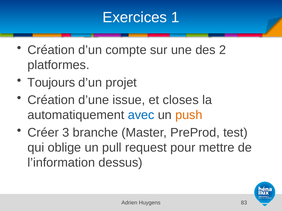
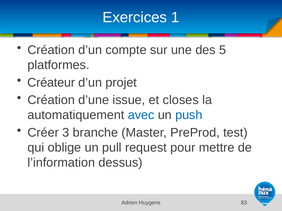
2: 2 -> 5
Toujours: Toujours -> Créateur
push colour: orange -> blue
